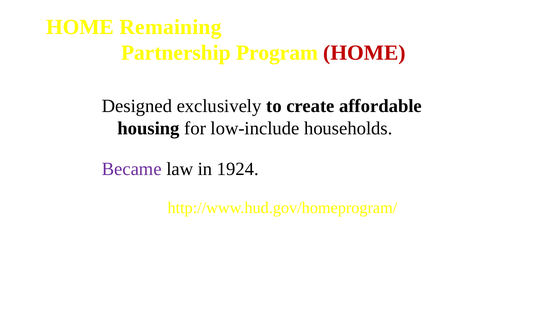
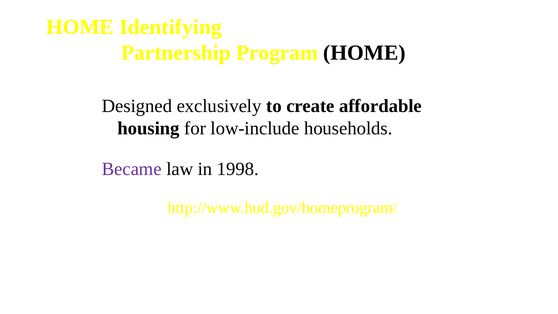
Remaining: Remaining -> Identifying
HOME at (364, 53) colour: red -> black
1924: 1924 -> 1998
